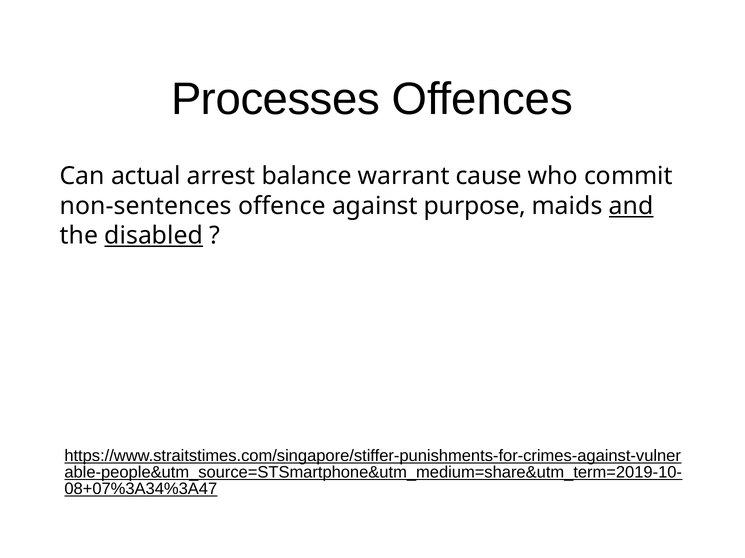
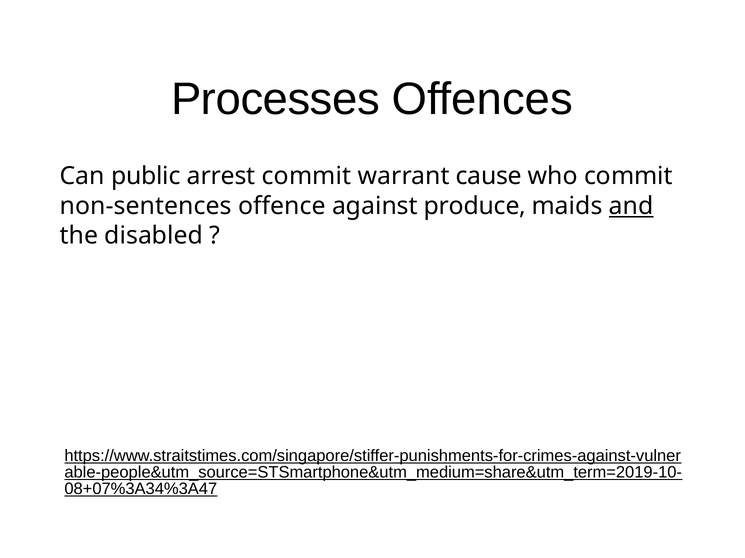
actual: actual -> public
arrest balance: balance -> commit
purpose: purpose -> produce
disabled underline: present -> none
